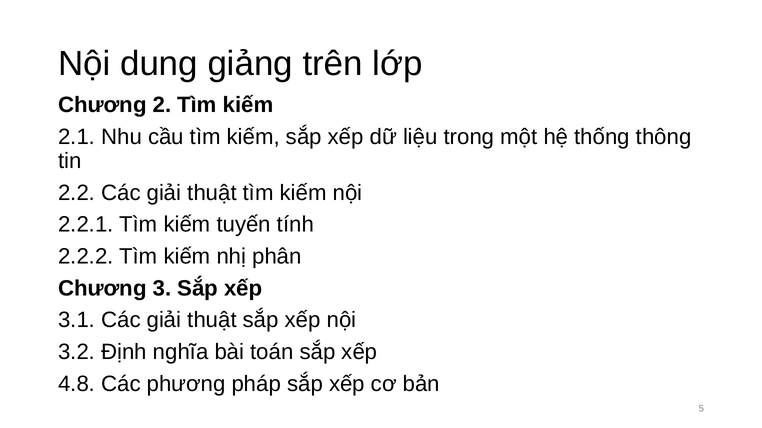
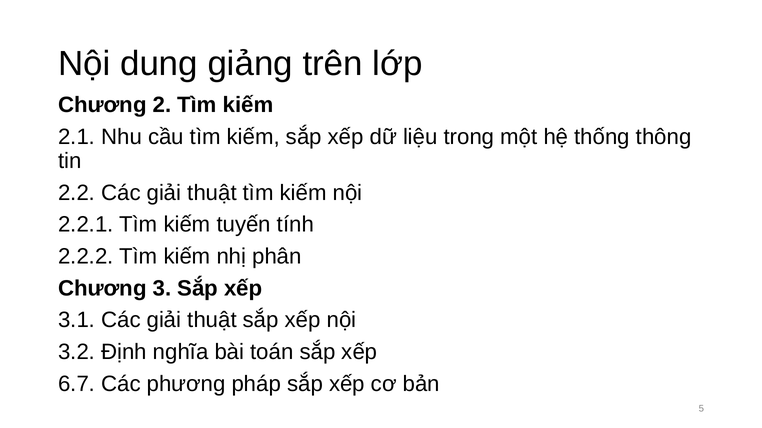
4.8: 4.8 -> 6.7
